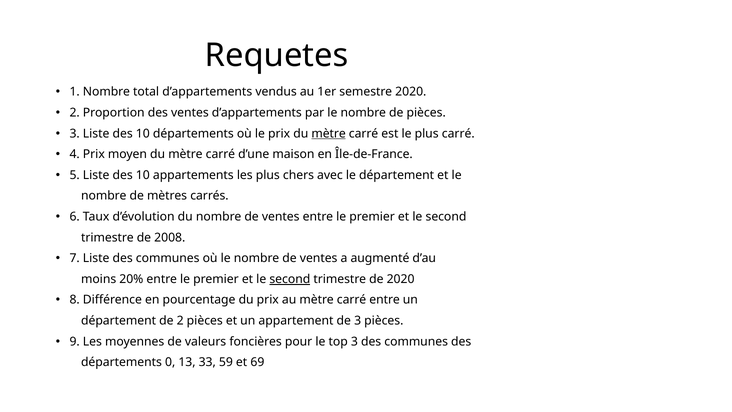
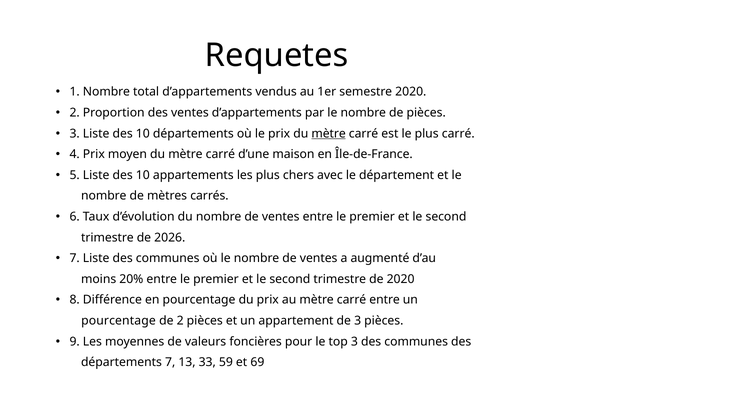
2008: 2008 -> 2026
second at (290, 279) underline: present -> none
département at (119, 321): département -> pourcentage
départements 0: 0 -> 7
